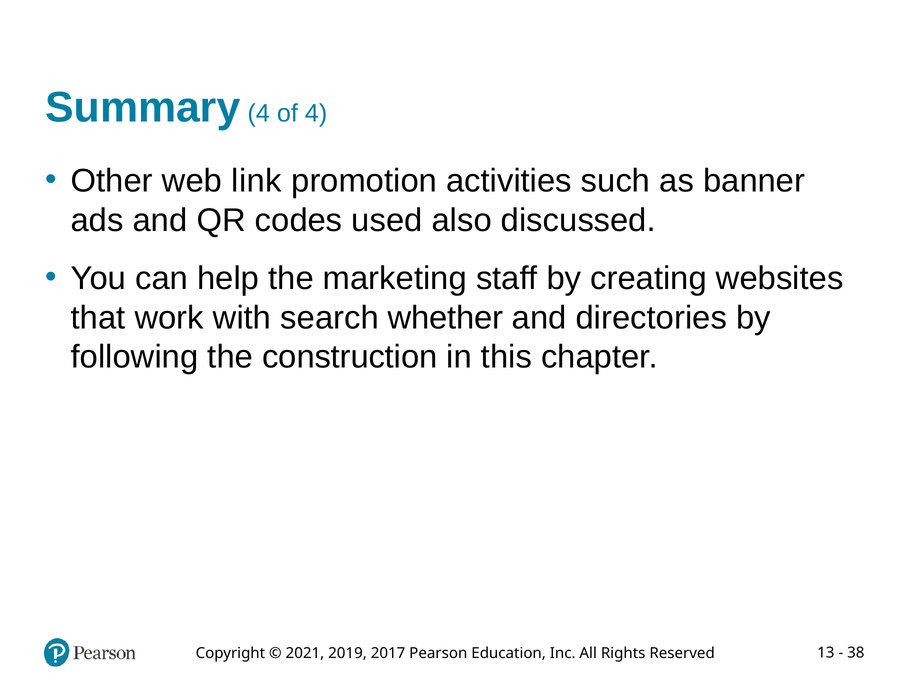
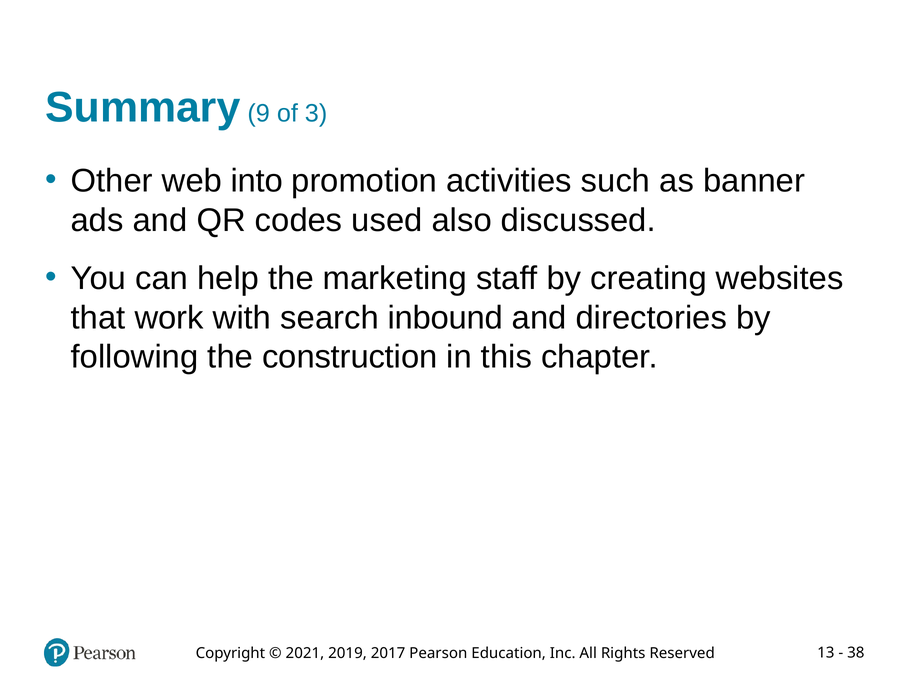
Summary 4: 4 -> 9
of 4: 4 -> 3
link: link -> into
whether: whether -> inbound
